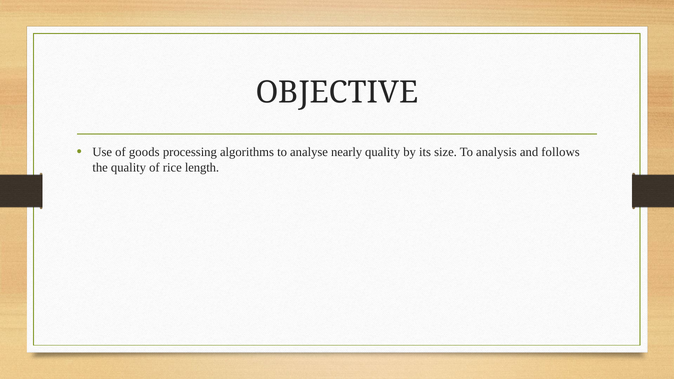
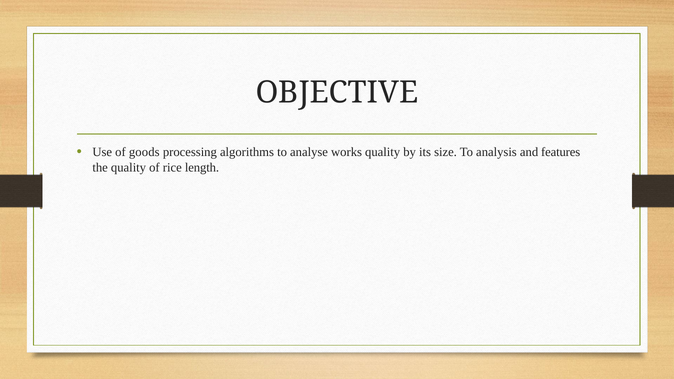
nearly: nearly -> works
follows: follows -> features
